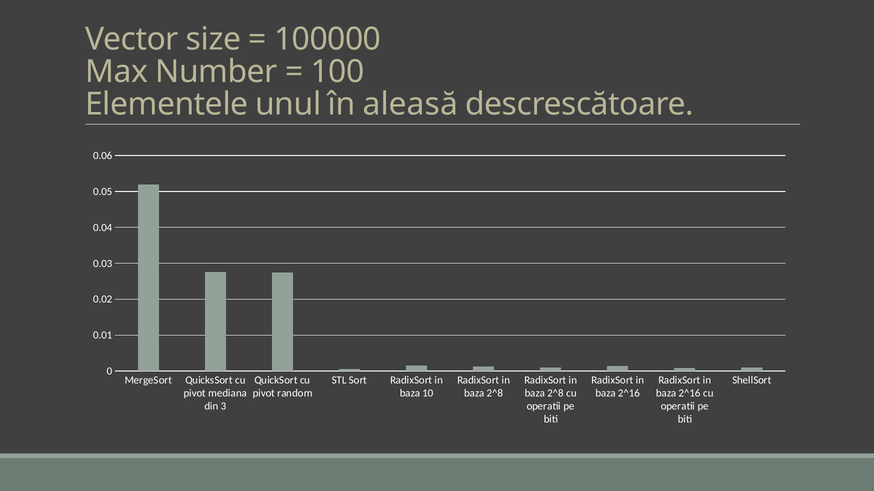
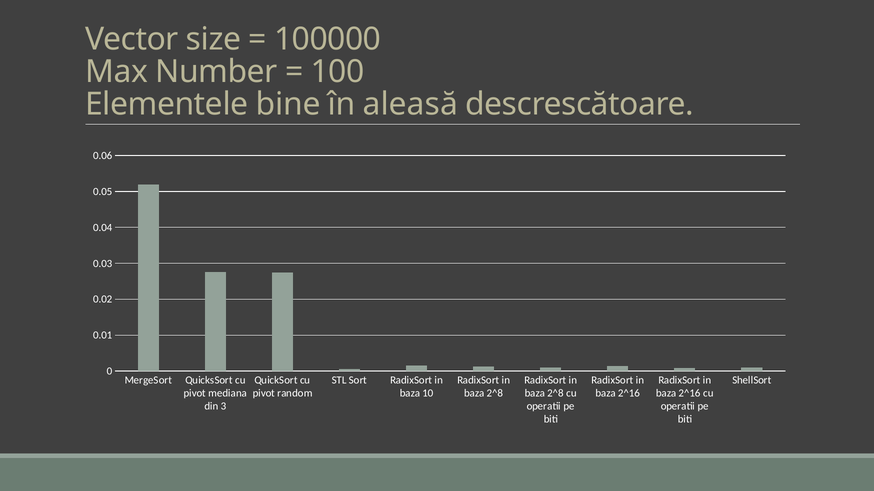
unul: unul -> bine
